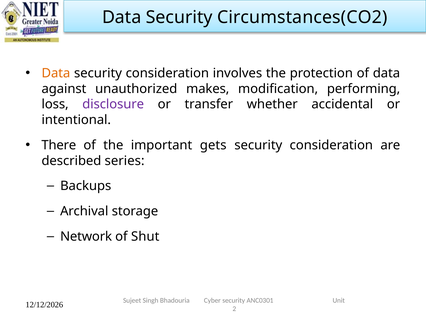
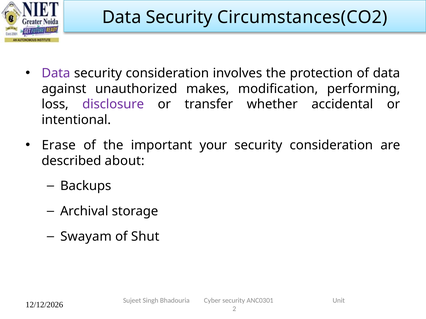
Data at (56, 73) colour: orange -> purple
There: There -> Erase
gets: gets -> your
series: series -> about
Network: Network -> Swayam
